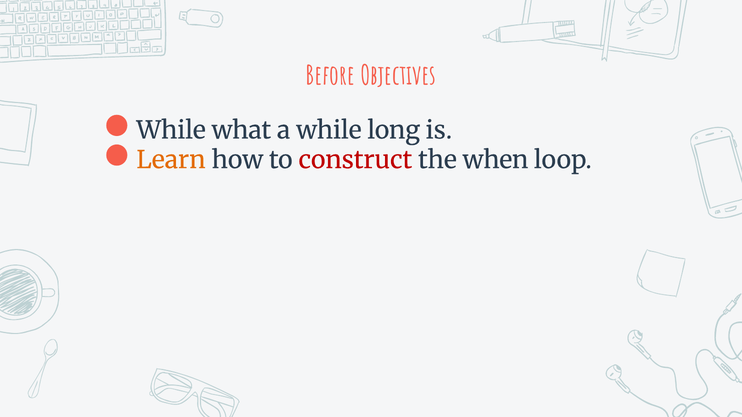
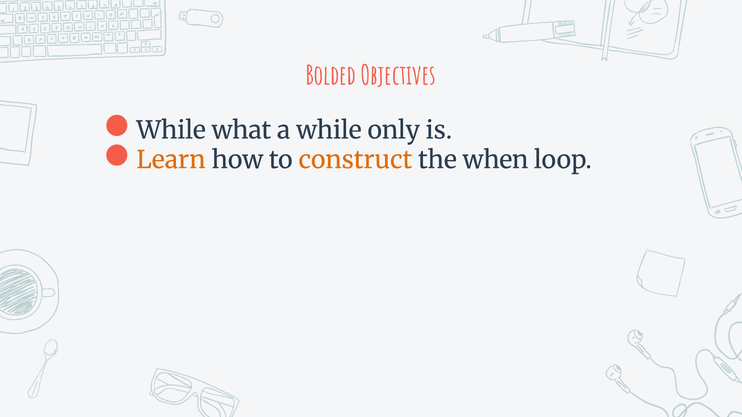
Before: Before -> Bolded
long: long -> only
construct colour: red -> orange
